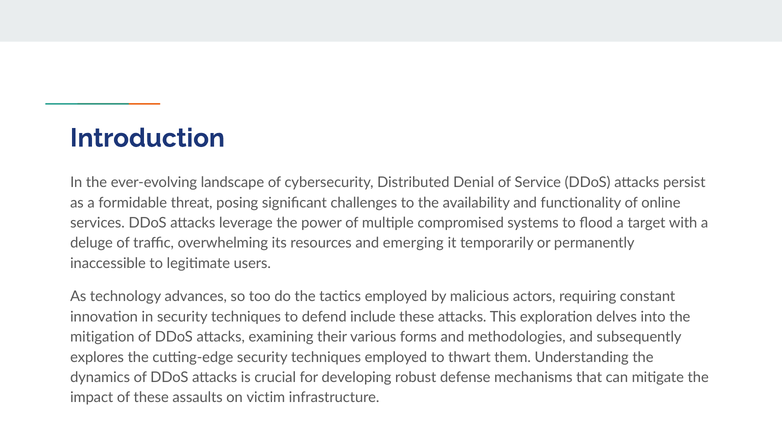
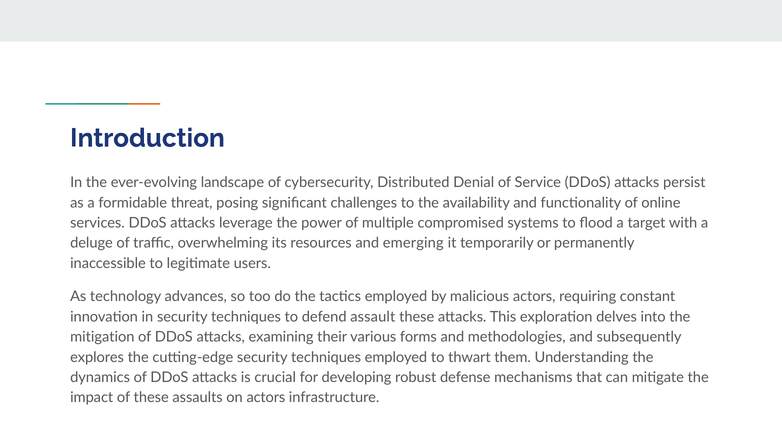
include: include -> assault
on victim: victim -> actors
